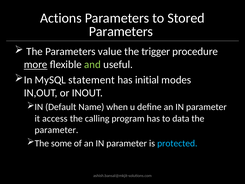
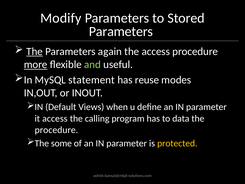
Actions: Actions -> Modify
The at (35, 51) underline: none -> present
value: value -> again
the trigger: trigger -> access
initial: initial -> reuse
Name: Name -> Views
parameter at (56, 130): parameter -> procedure
protected colour: light blue -> yellow
